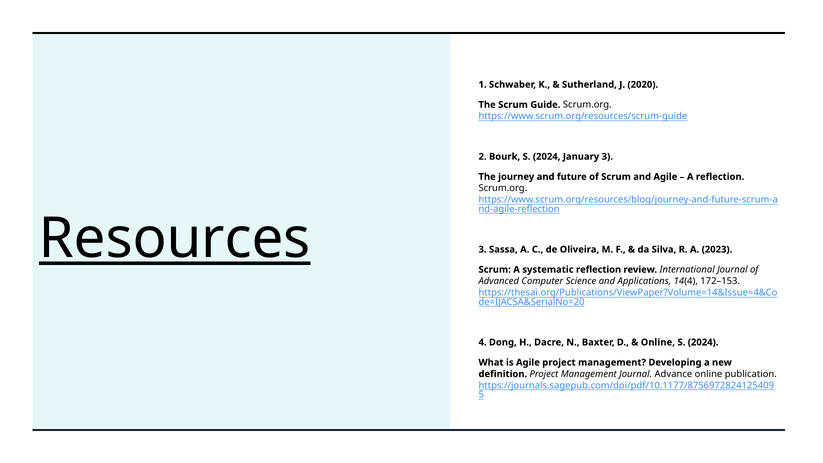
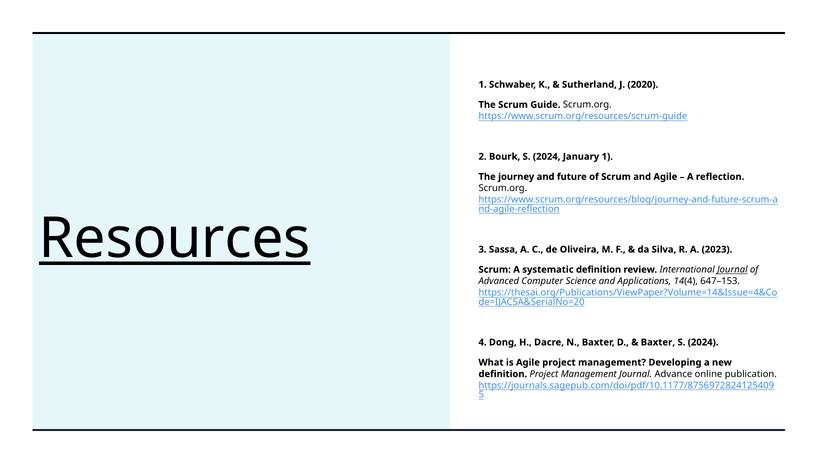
January 3: 3 -> 1
systematic reflection: reflection -> definition
Journal at (732, 270) underline: none -> present
172–153: 172–153 -> 647–153
Online at (658, 342): Online -> Baxter
